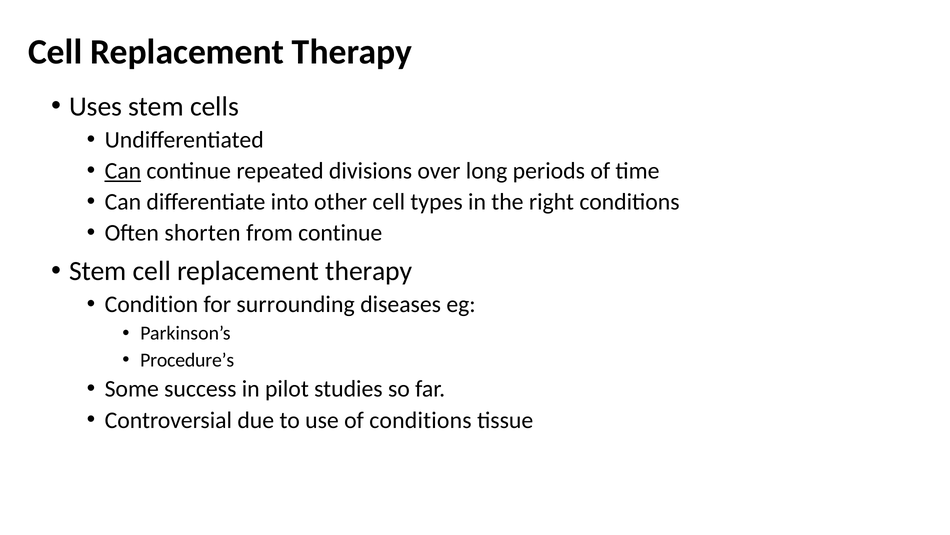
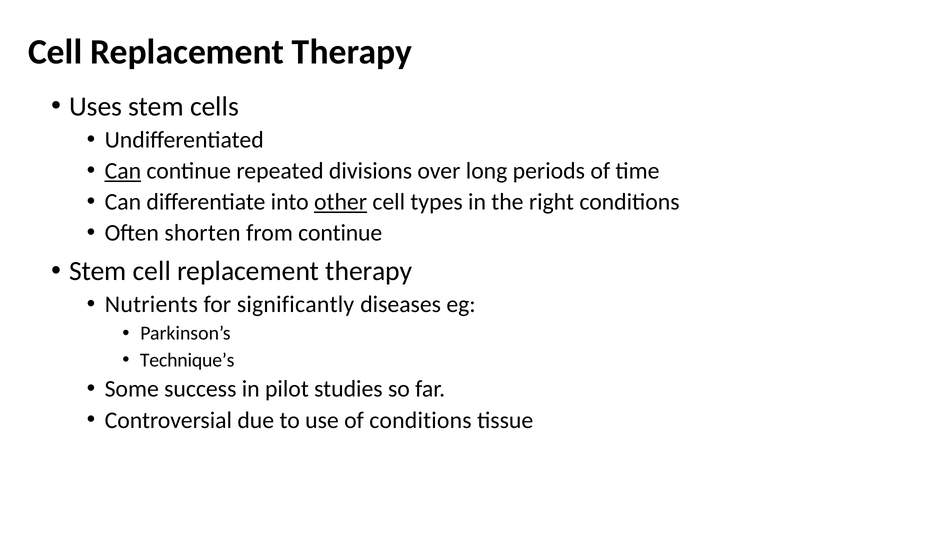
other underline: none -> present
Condition: Condition -> Nutrients
surrounding: surrounding -> significantly
Procedure’s: Procedure’s -> Technique’s
